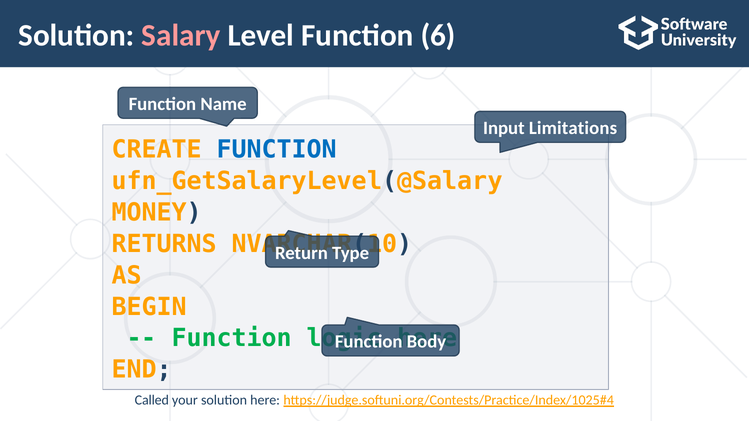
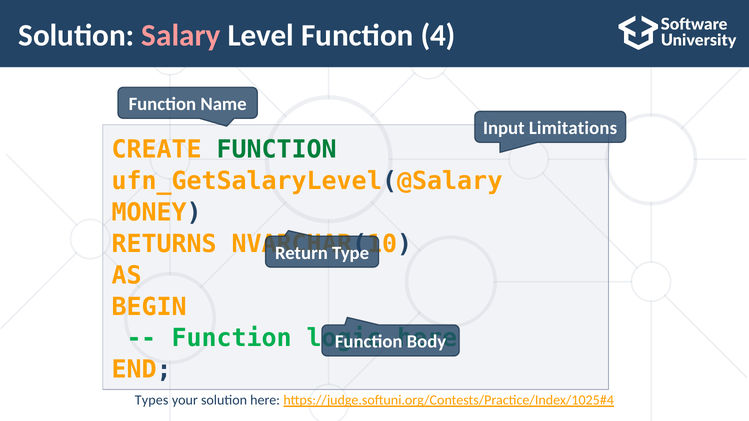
6: 6 -> 4
FUNCTION at (277, 150) colour: blue -> green
Called: Called -> Types
